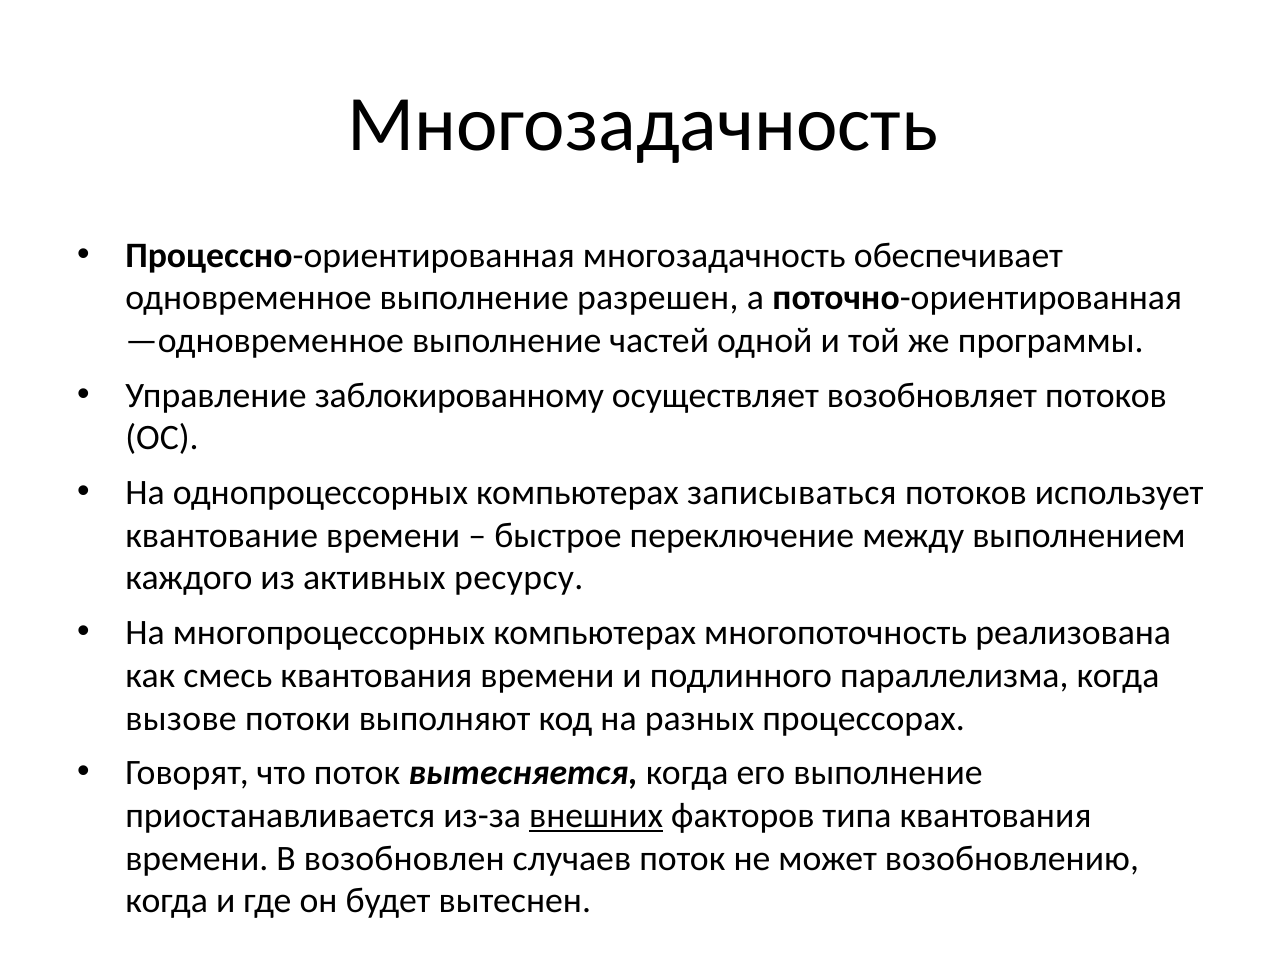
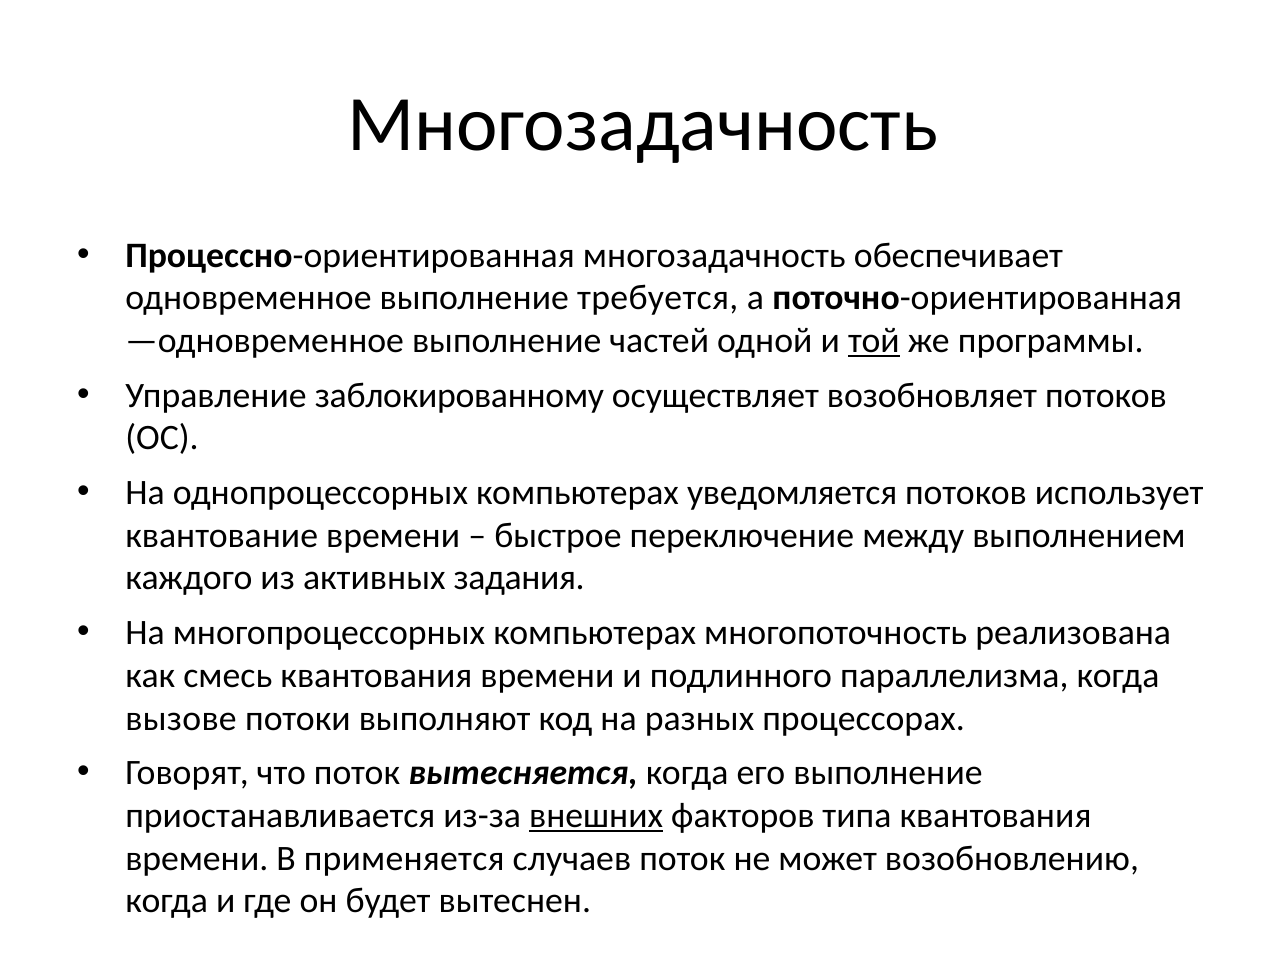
разрешен: разрешен -> требуется
той underline: none -> present
записываться: записываться -> уведомляется
ресурсу: ресурсу -> задания
возобновлен: возобновлен -> применяется
